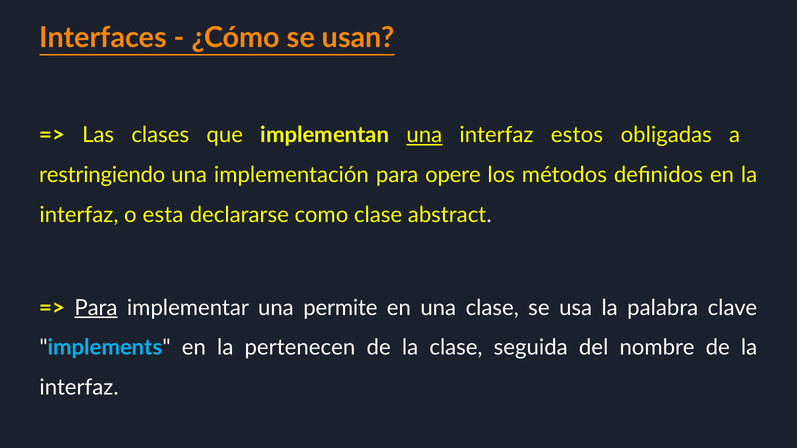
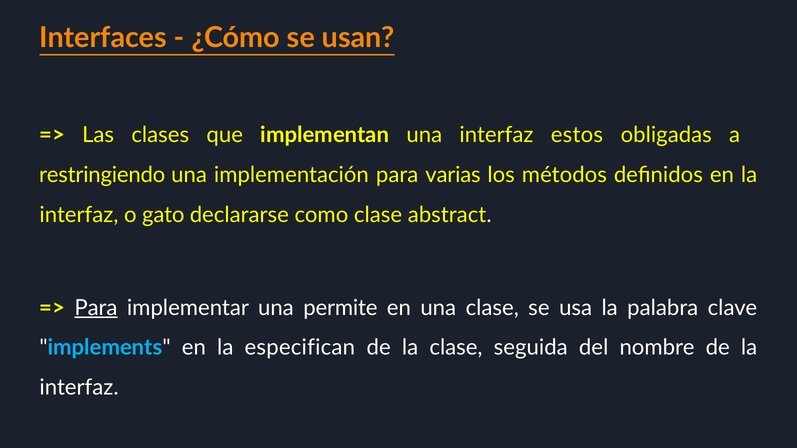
una at (424, 135) underline: present -> none
opere: opere -> varias
esta: esta -> gato
pertenecen: pertenecen -> especifican
